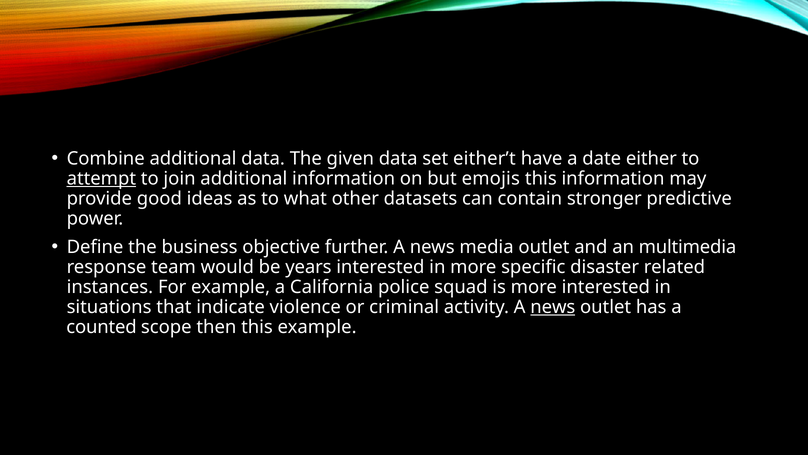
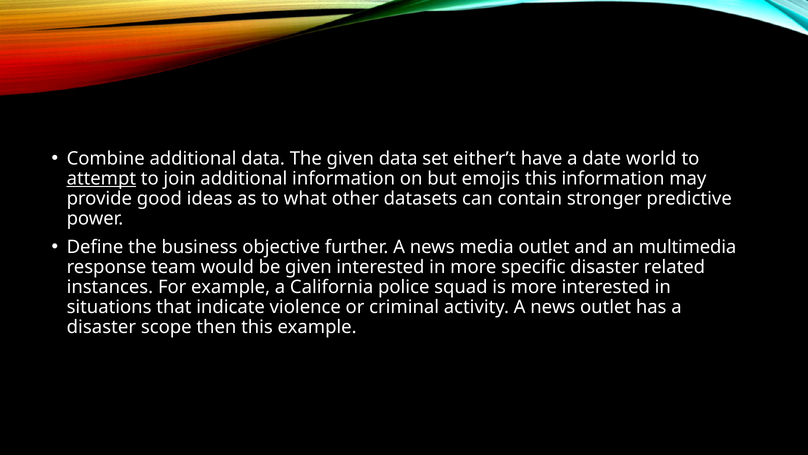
either: either -> world
be years: years -> given
news at (553, 307) underline: present -> none
counted at (102, 327): counted -> disaster
